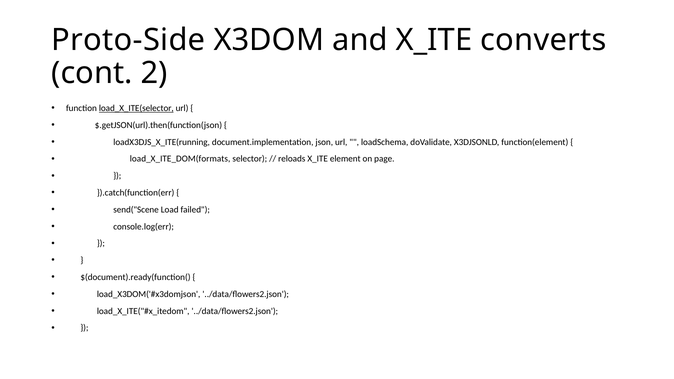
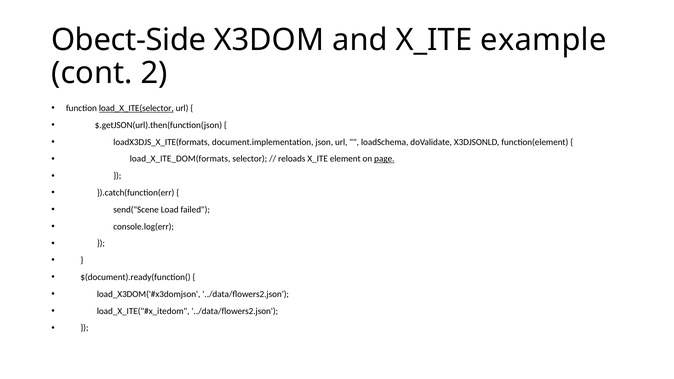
Proto-Side: Proto-Side -> Obect-Side
converts: converts -> example
loadX3DJS_X_ITE(running: loadX3DJS_X_ITE(running -> loadX3DJS_X_ITE(formats
page underline: none -> present
